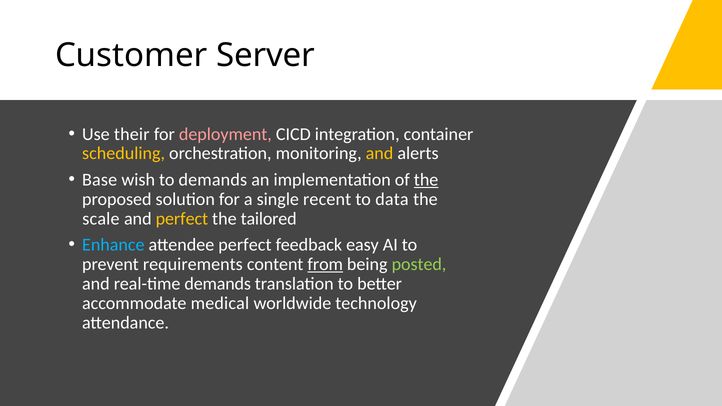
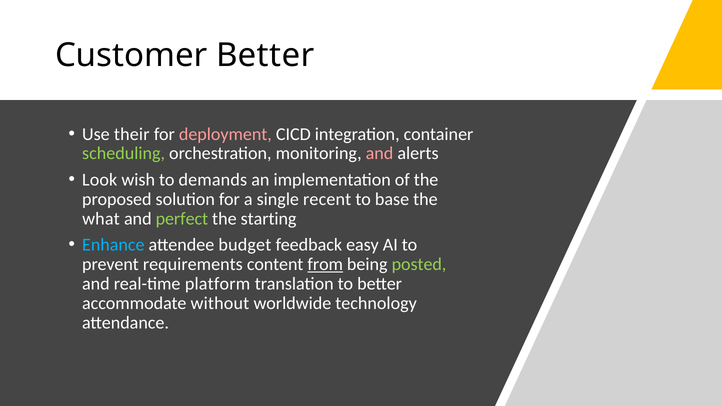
Customer Server: Server -> Better
scheduling colour: yellow -> light green
and at (380, 154) colour: yellow -> pink
Base: Base -> Look
the at (426, 180) underline: present -> none
data: data -> base
scale: scale -> what
perfect at (182, 219) colour: yellow -> light green
tailored: tailored -> starting
attendee perfect: perfect -> budget
real-time demands: demands -> platform
medical: medical -> without
